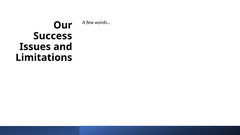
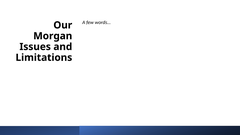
Success: Success -> Morgan
